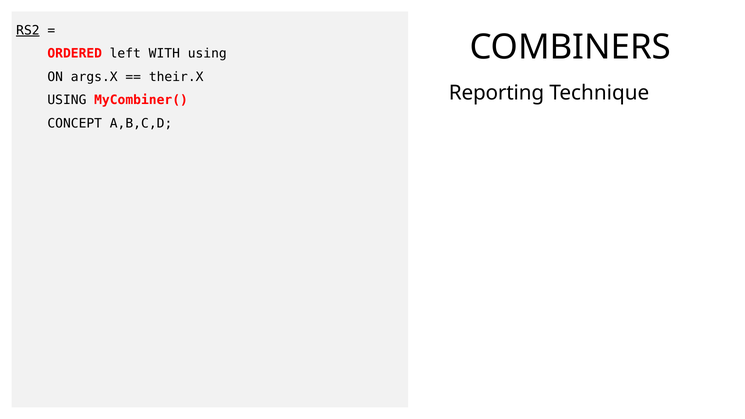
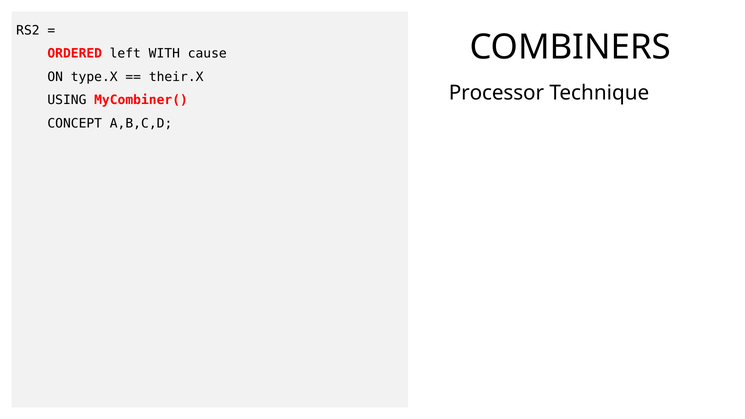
RS2 underline: present -> none
WITH using: using -> cause
args.X: args.X -> type.X
Reporting: Reporting -> Processor
